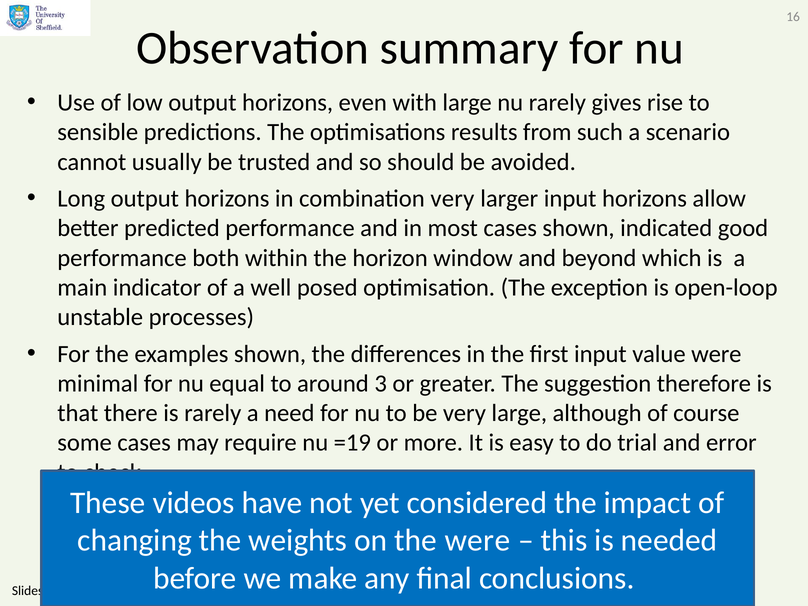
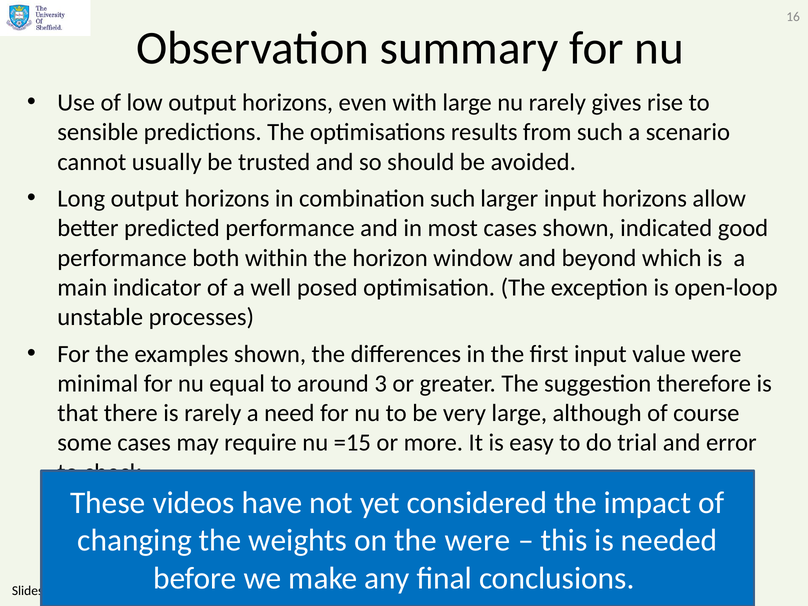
combination very: very -> such
=19: =19 -> =15
